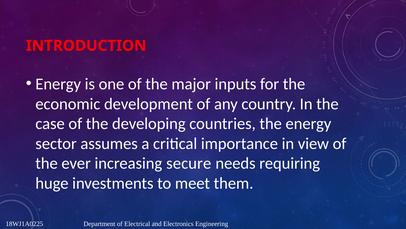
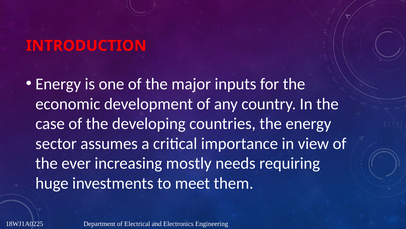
secure: secure -> mostly
